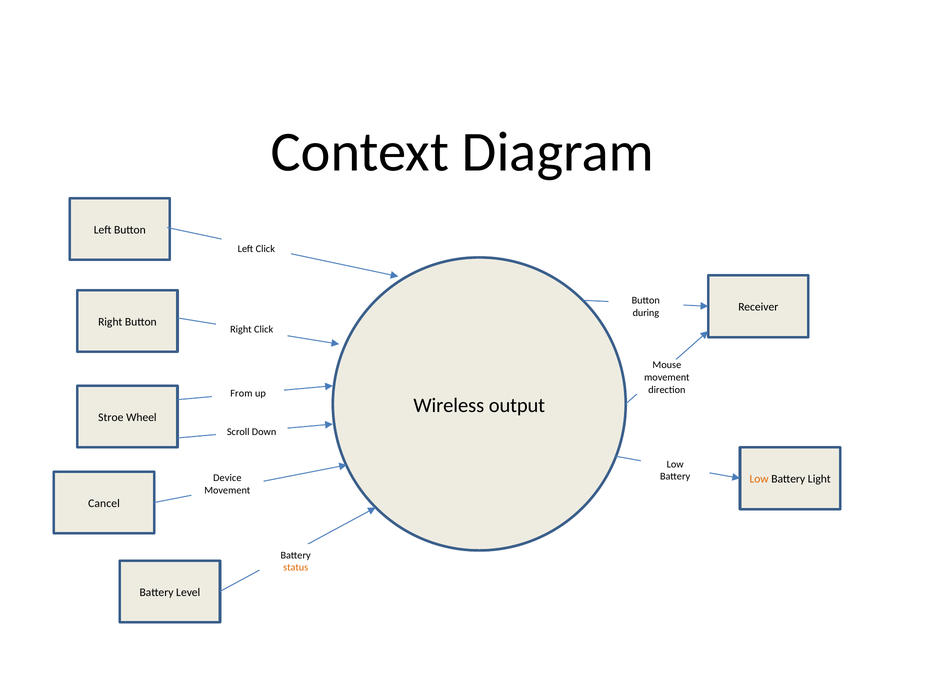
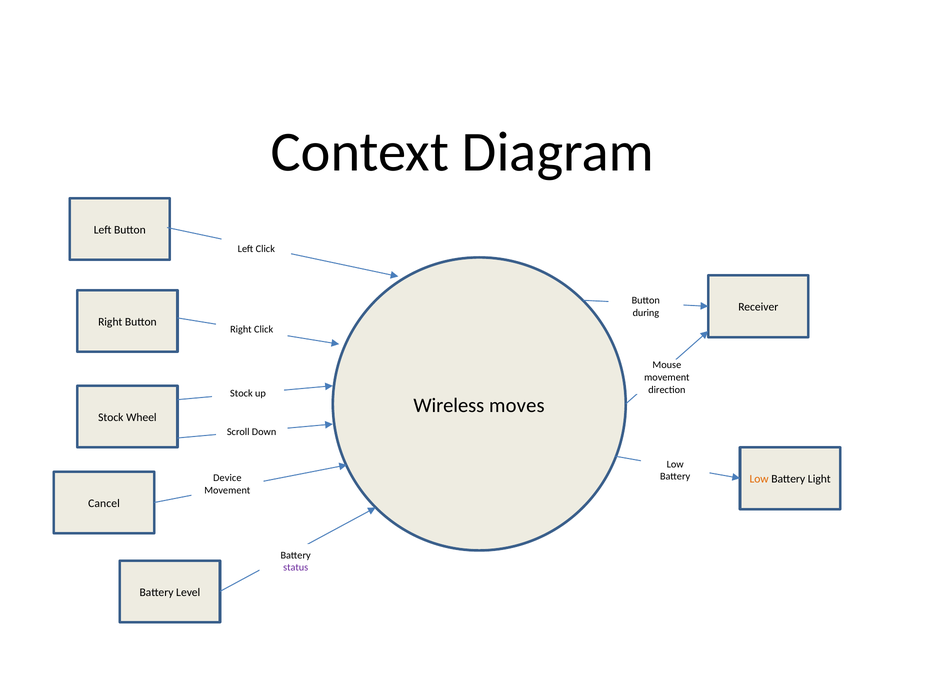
From at (241, 393): From -> Stock
output: output -> moves
Stroe at (111, 417): Stroe -> Stock
status colour: orange -> purple
